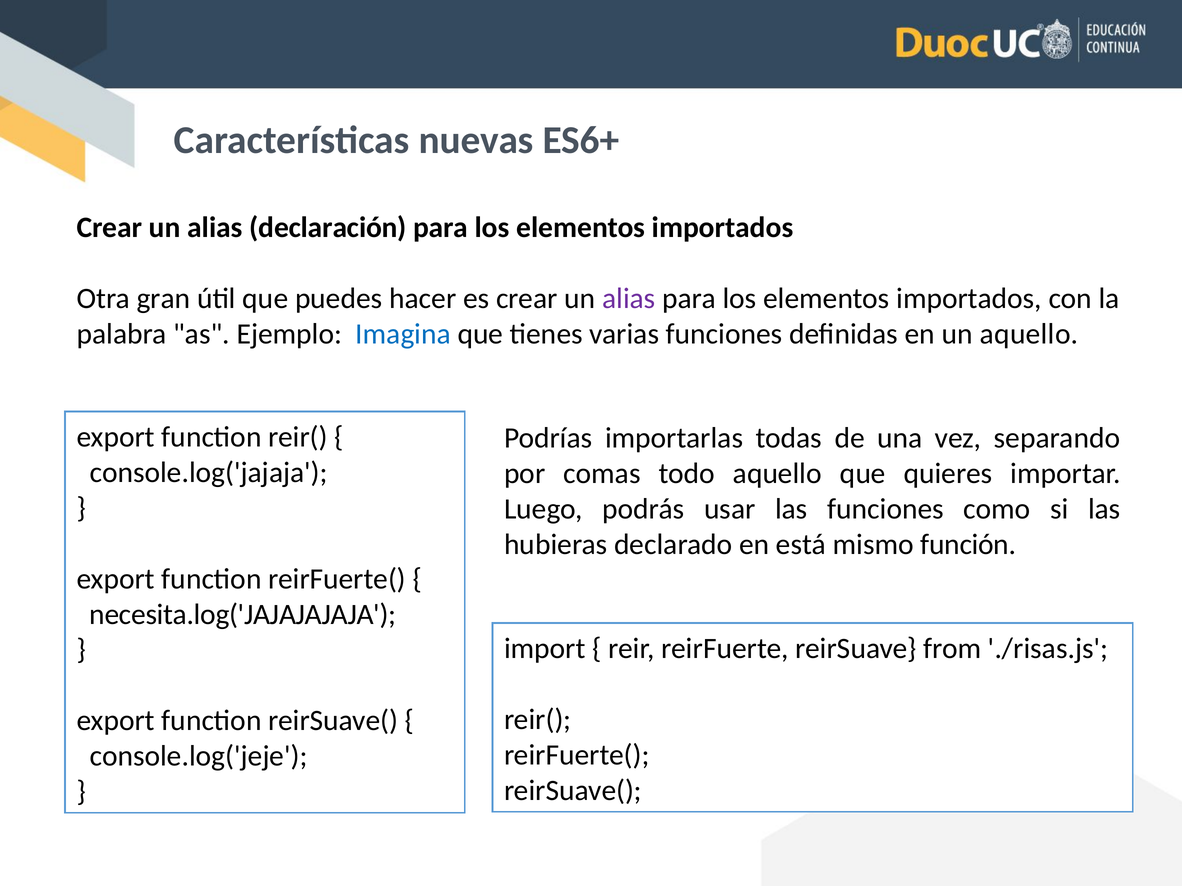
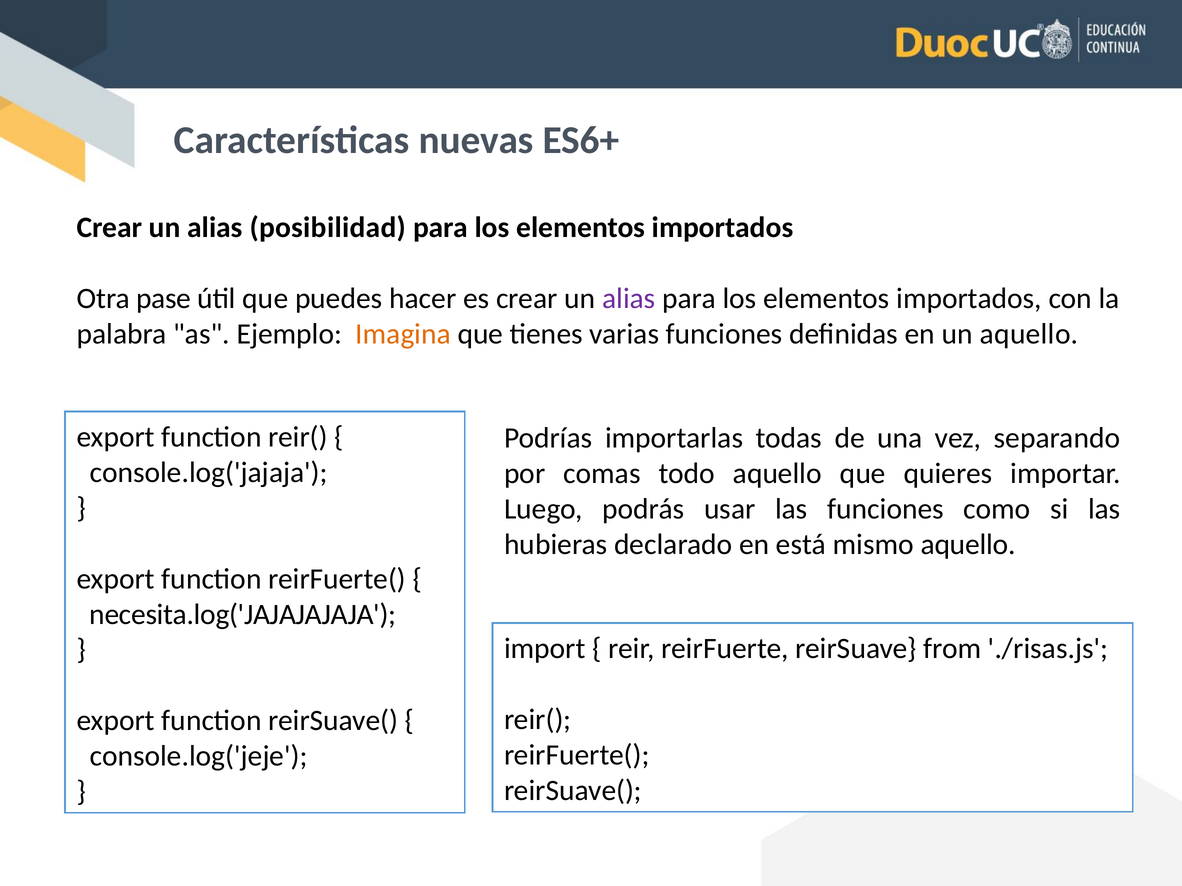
declaración: declaración -> posibilidad
gran: gran -> pase
Imagina colour: blue -> orange
mismo función: función -> aquello
